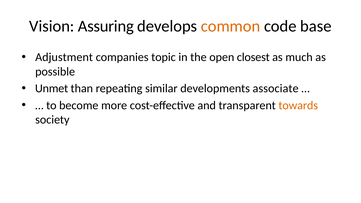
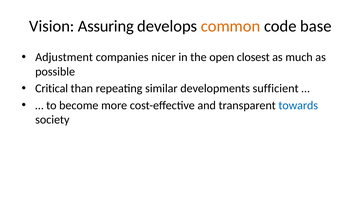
topic: topic -> nicer
Unmet: Unmet -> Critical
associate: associate -> sufficient
towards colour: orange -> blue
